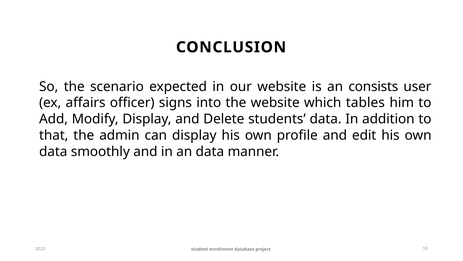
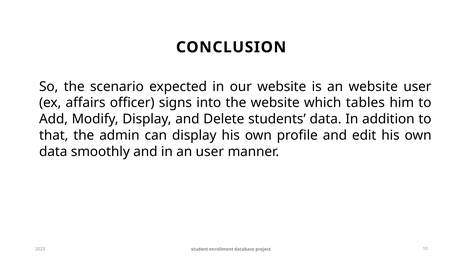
an consists: consists -> website
an data: data -> user
